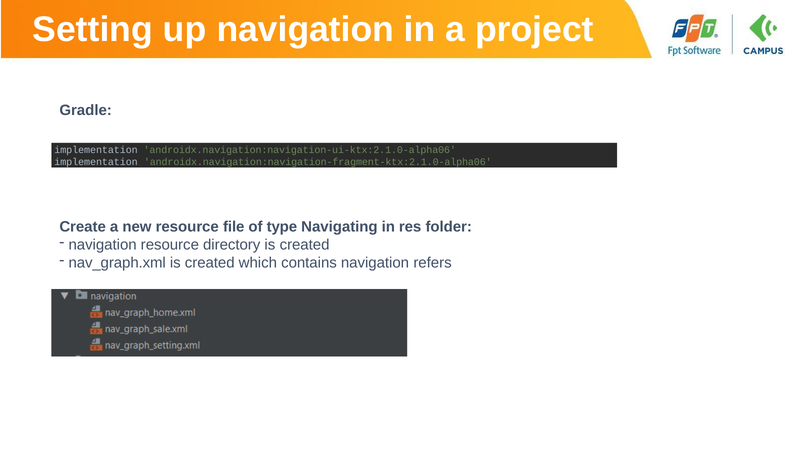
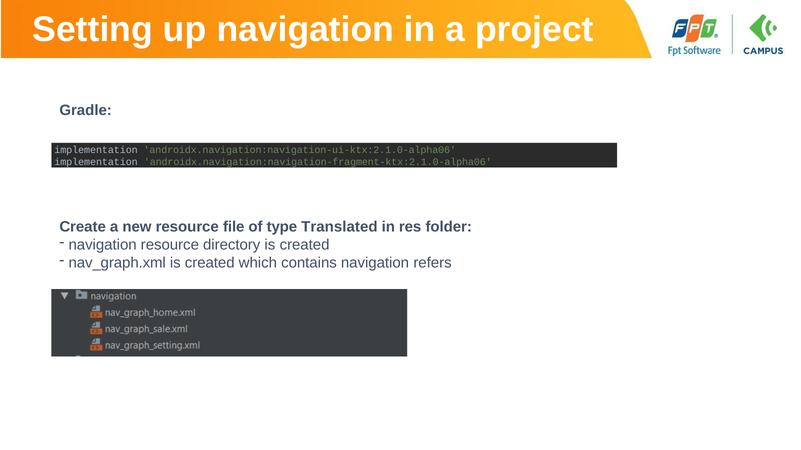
Navigating: Navigating -> Translated
